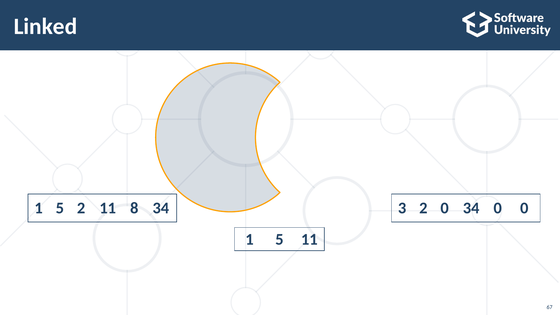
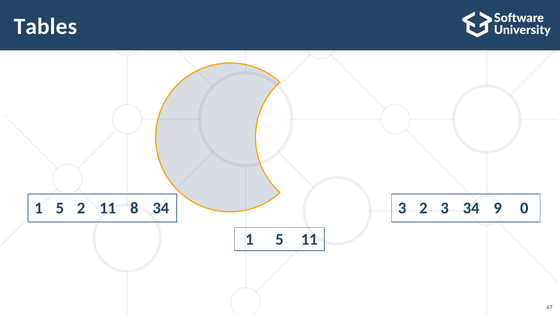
Linked: Linked -> Tables
2 0: 0 -> 3
34 0: 0 -> 9
